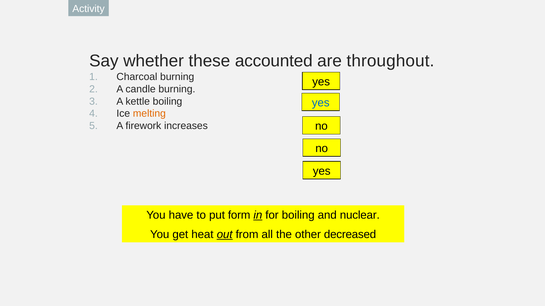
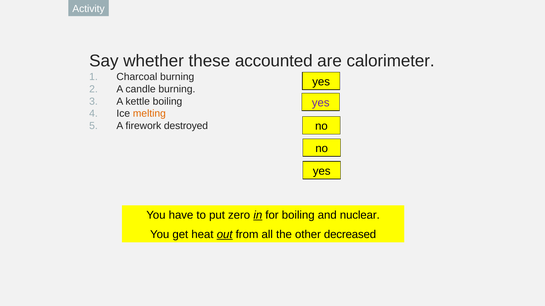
throughout: throughout -> calorimeter
yes at (321, 103) colour: blue -> purple
increases: increases -> destroyed
form: form -> zero
